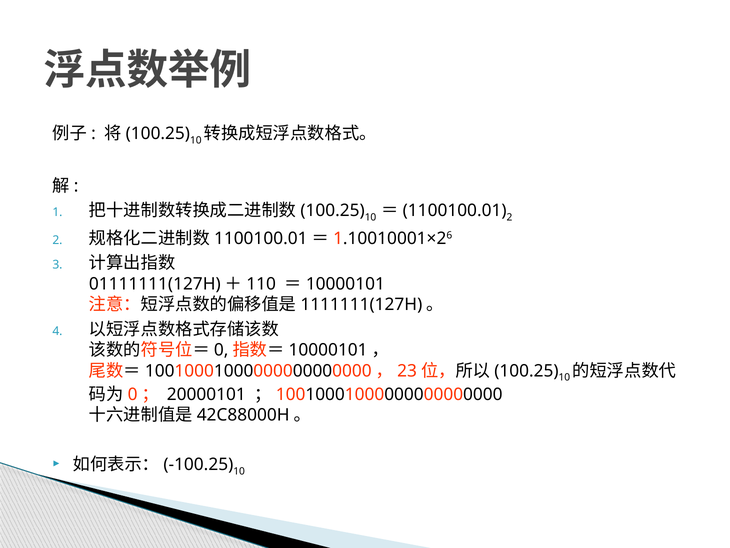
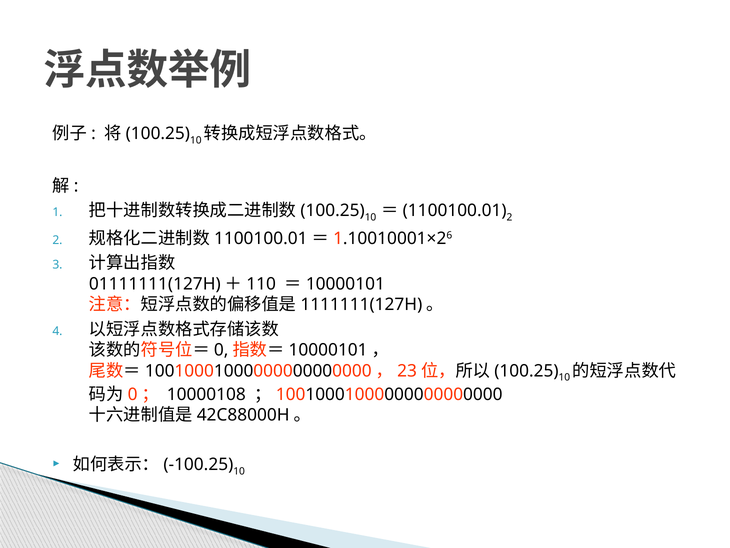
20000101: 20000101 -> 10000108
